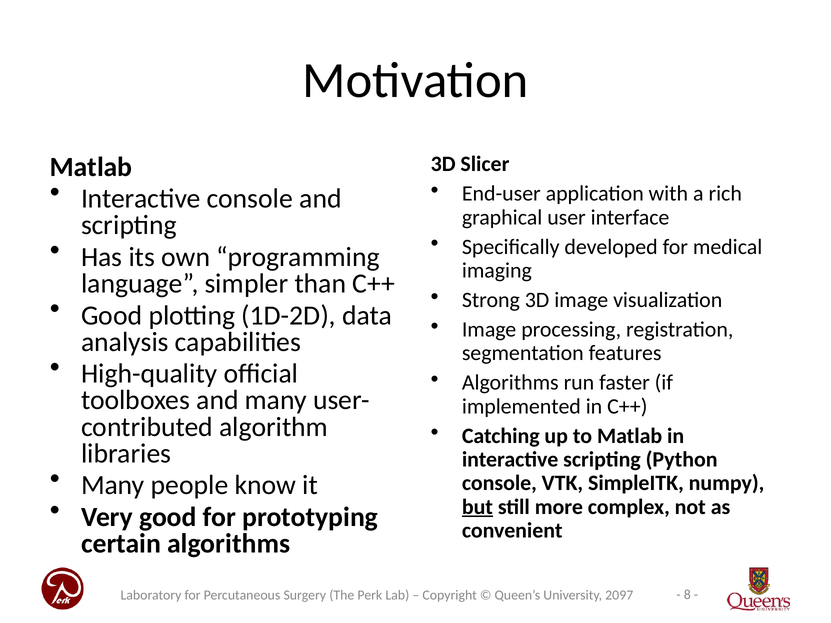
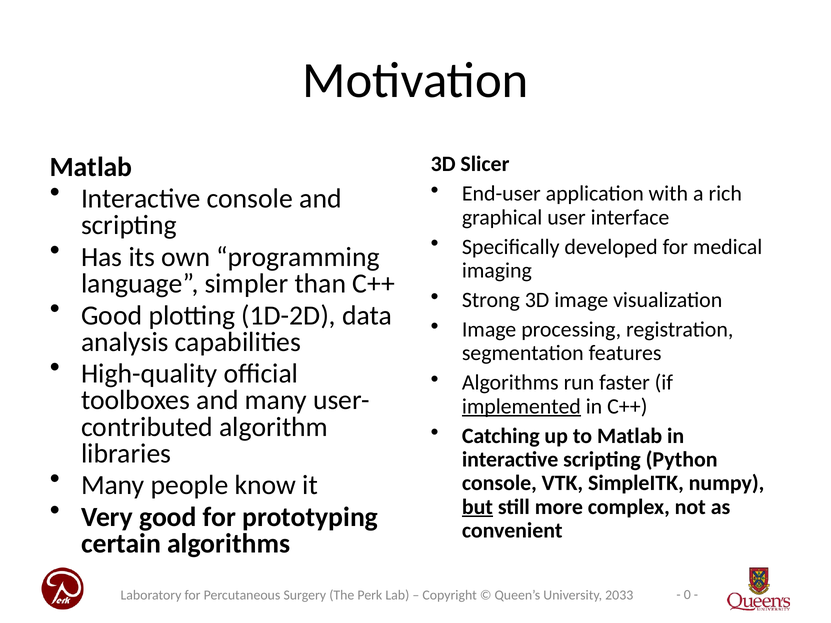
implemented underline: none -> present
2097: 2097 -> 2033
8: 8 -> 0
